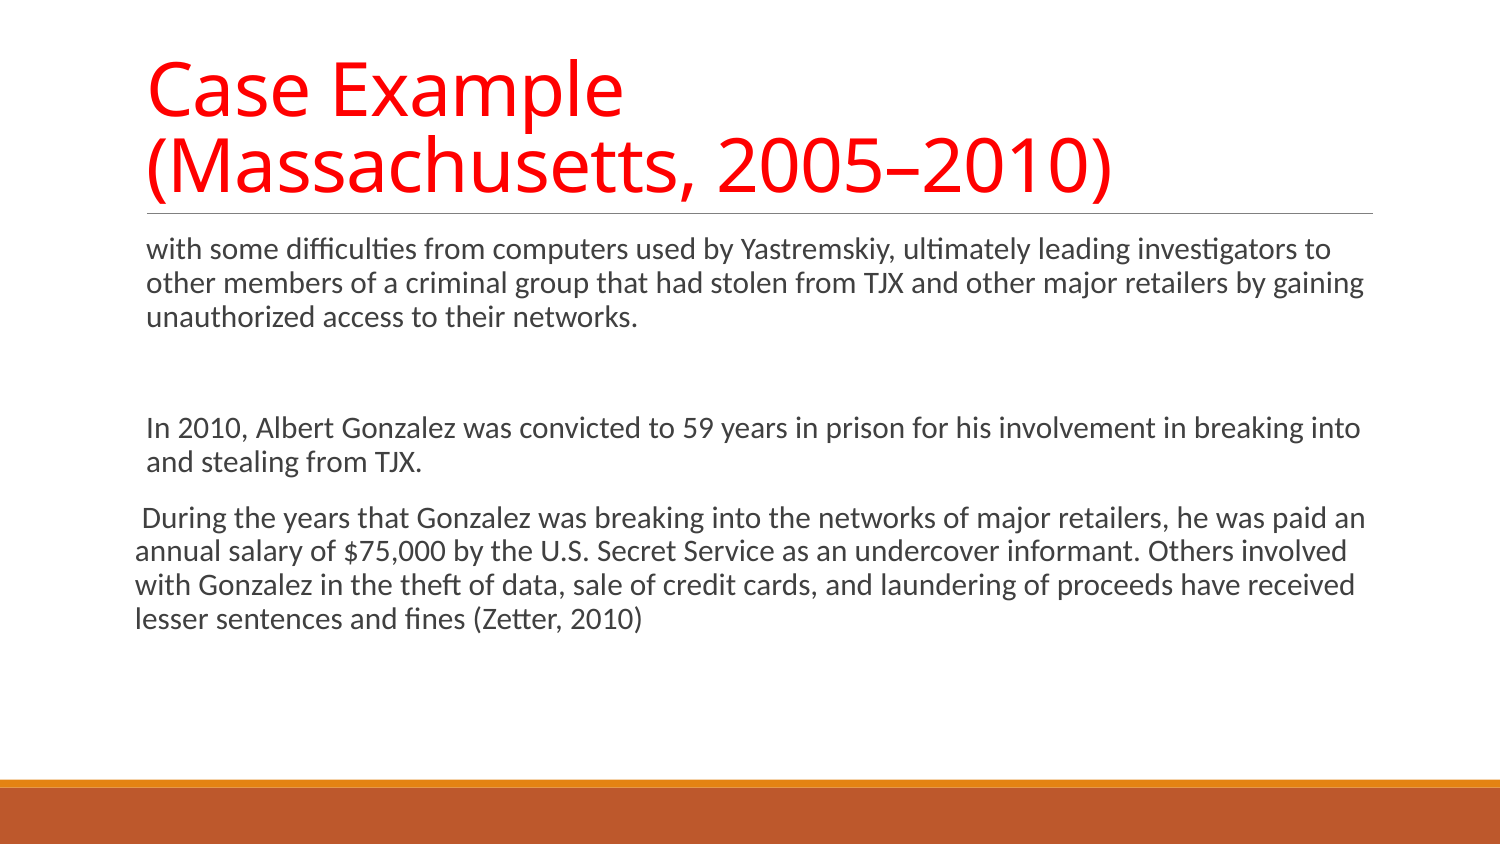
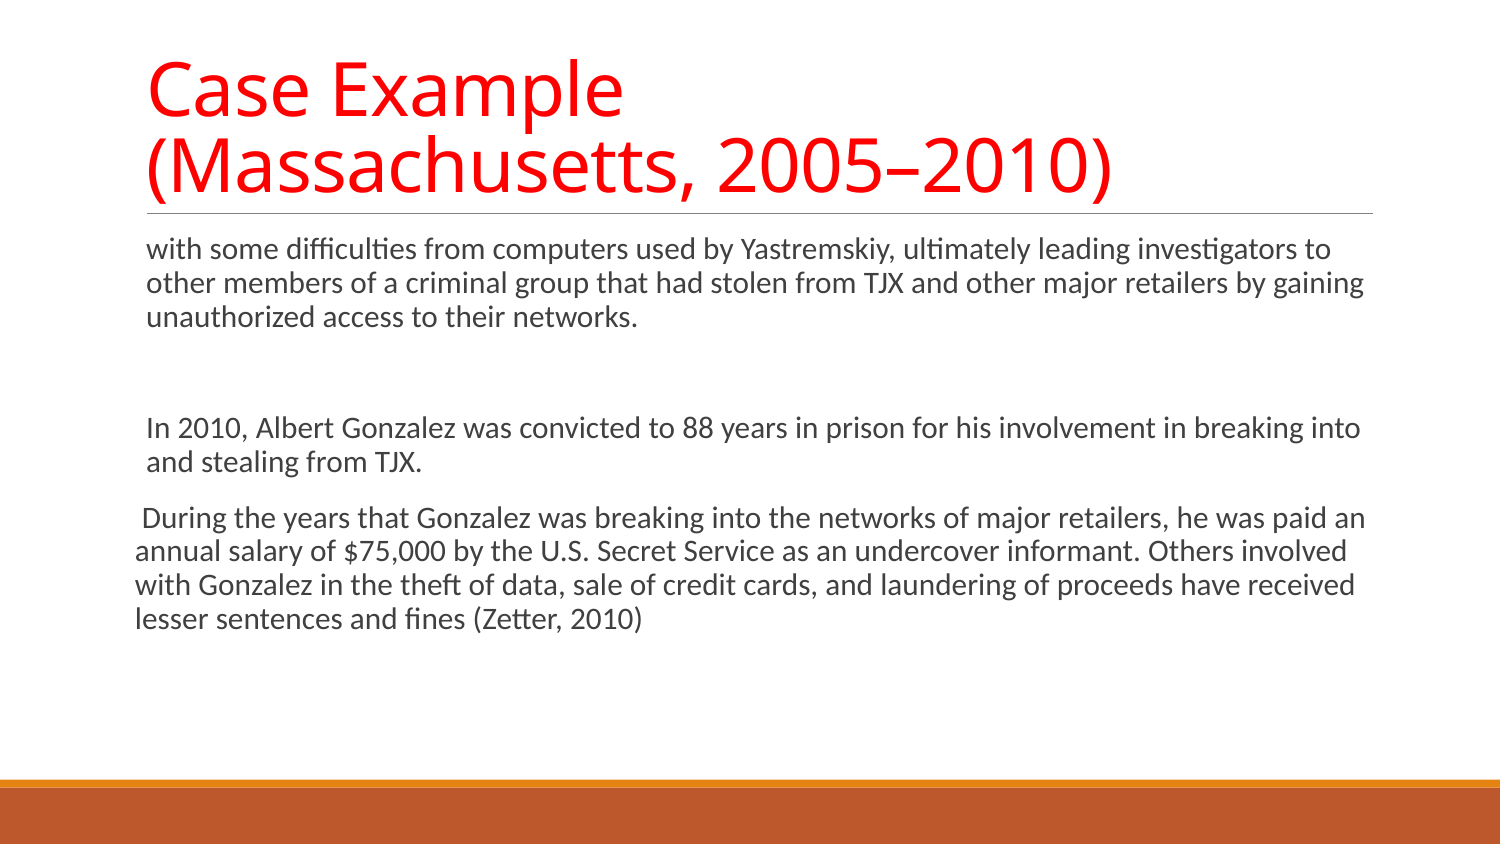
59: 59 -> 88
